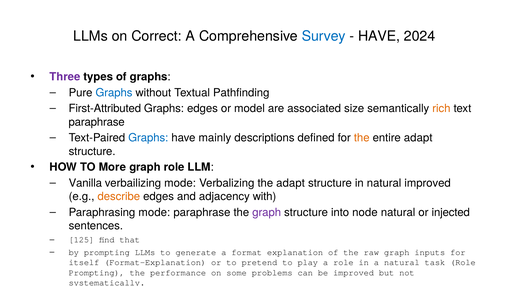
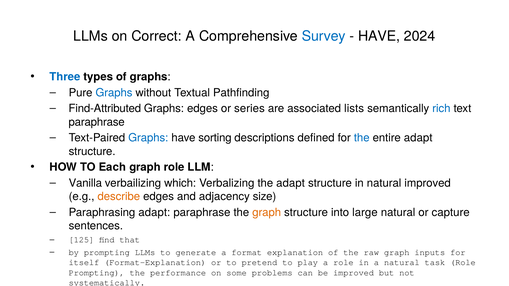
Three colour: purple -> blue
First-Attributed: First-Attributed -> Find-Attributed
model: model -> series
size: size -> lists
rich colour: orange -> blue
mainly: mainly -> sorting
the at (362, 138) colour: orange -> blue
More: More -> Each
verbailizing mode: mode -> which
with: with -> size
Paraphrasing mode: mode -> adapt
graph at (267, 213) colour: purple -> orange
node: node -> large
injected: injected -> capture
